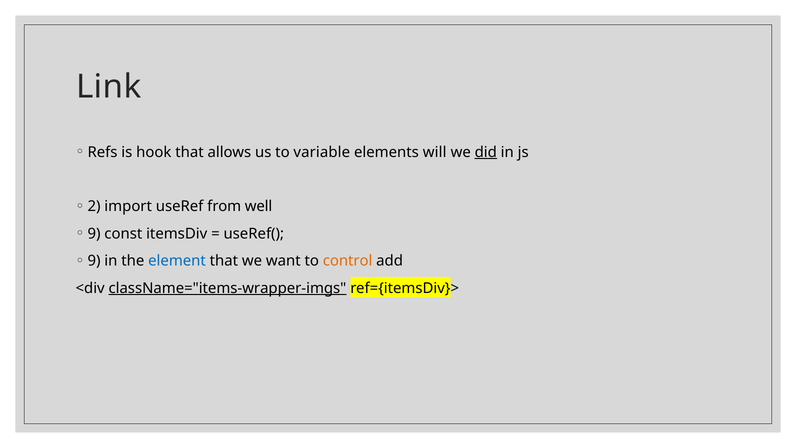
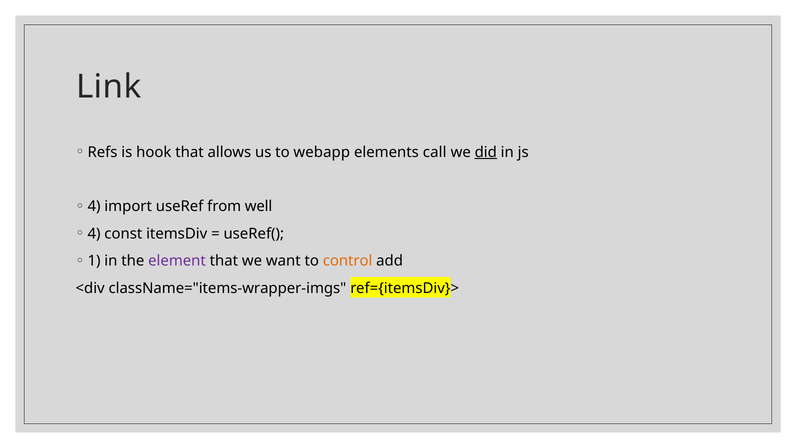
variable: variable -> webapp
will: will -> call
2 at (94, 206): 2 -> 4
9 at (94, 234): 9 -> 4
9 at (94, 261): 9 -> 1
element colour: blue -> purple
className="items-wrapper-imgs underline: present -> none
